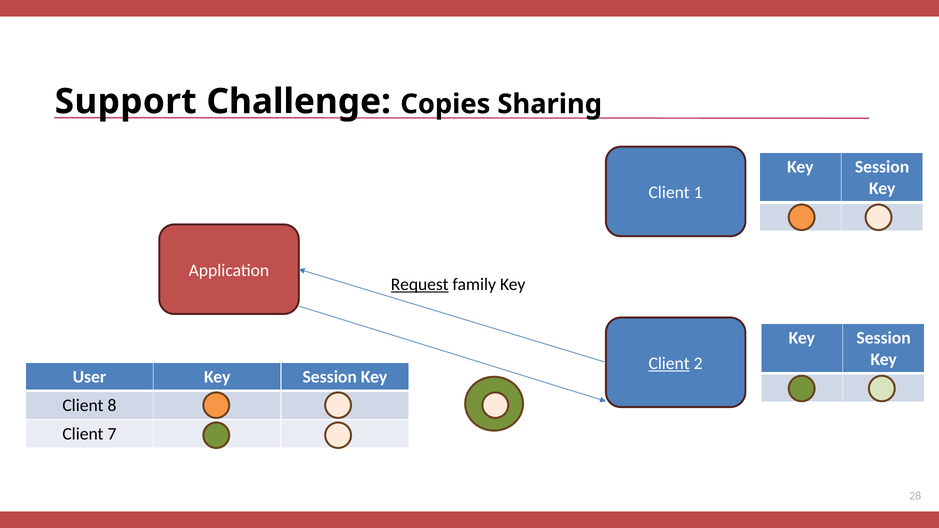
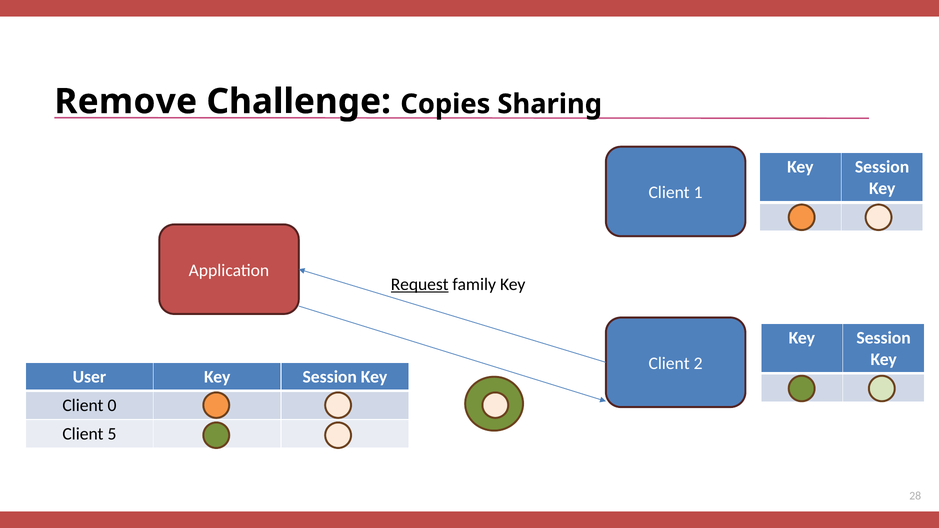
Support: Support -> Remove
Client at (669, 364) underline: present -> none
8: 8 -> 0
7: 7 -> 5
